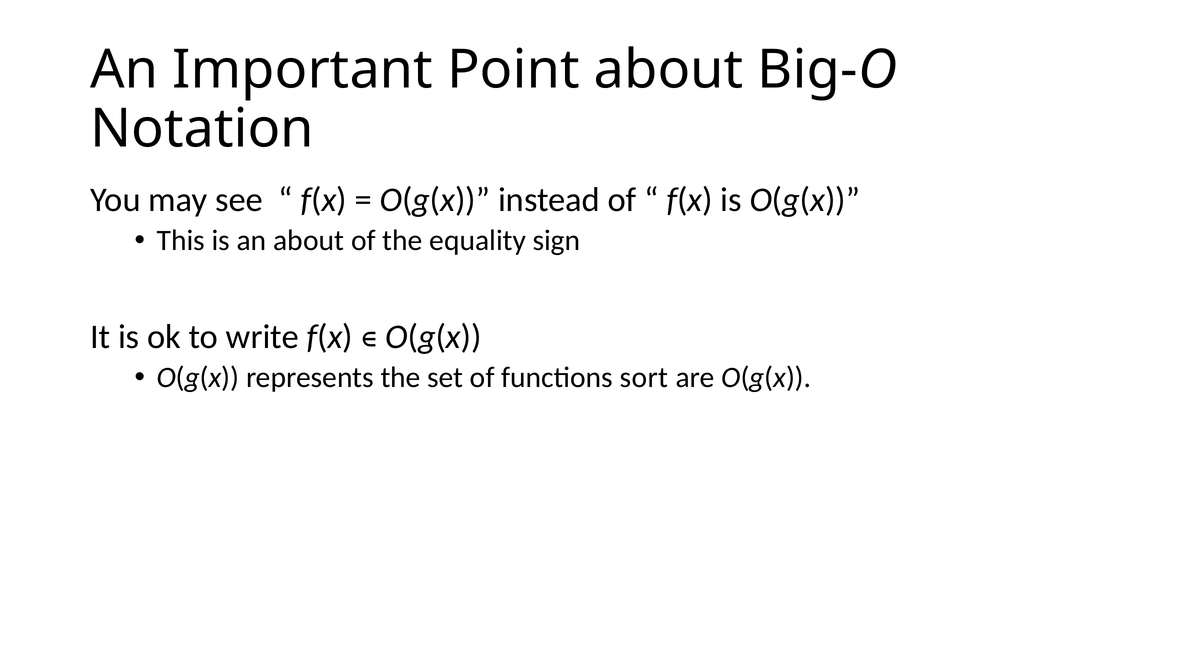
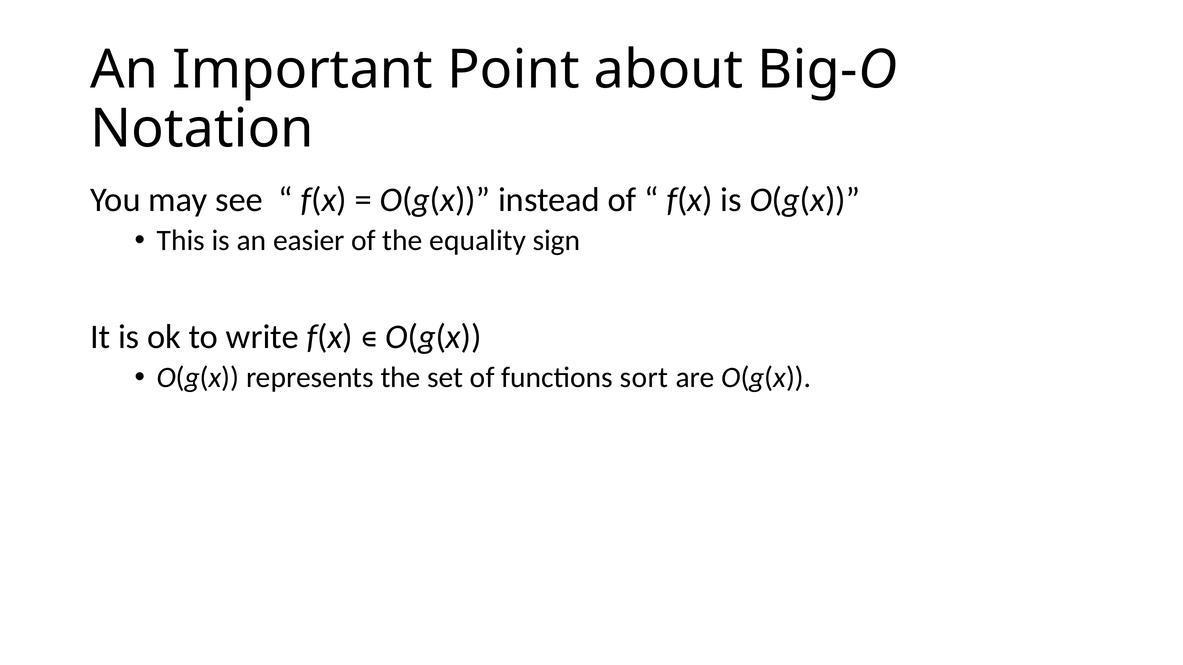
an about: about -> easier
